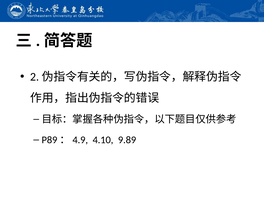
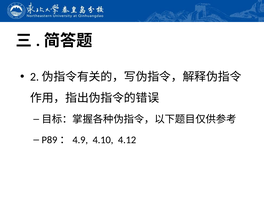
9.89: 9.89 -> 4.12
